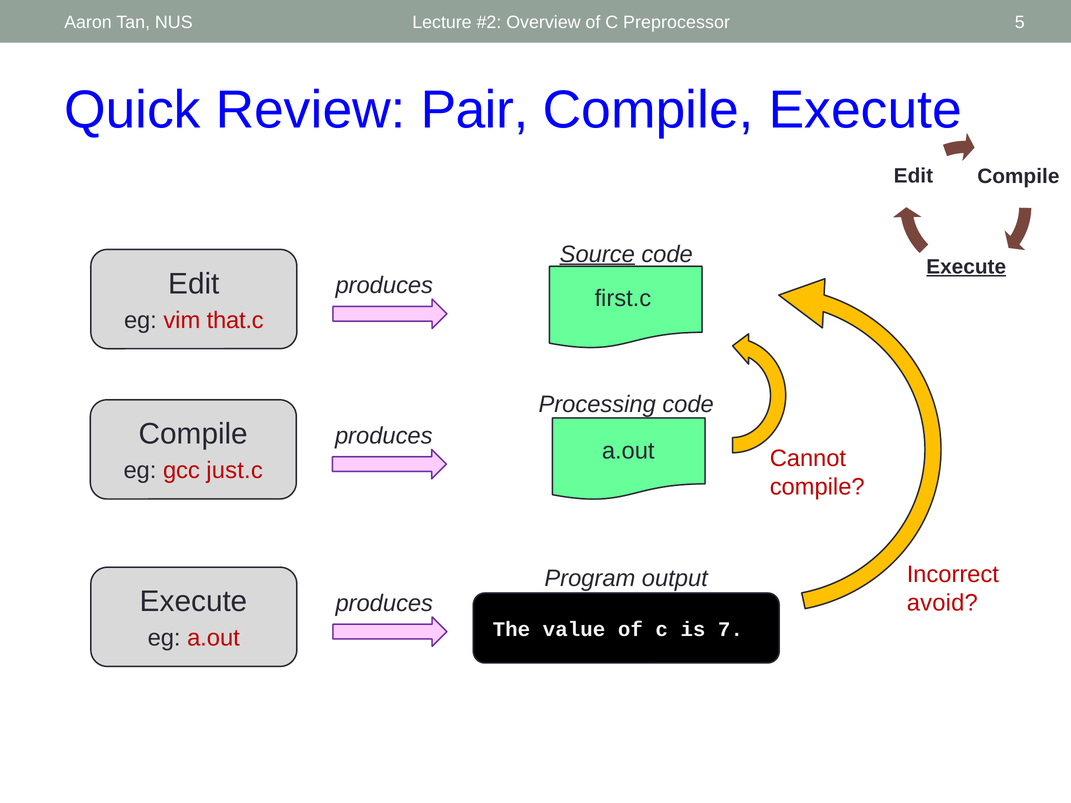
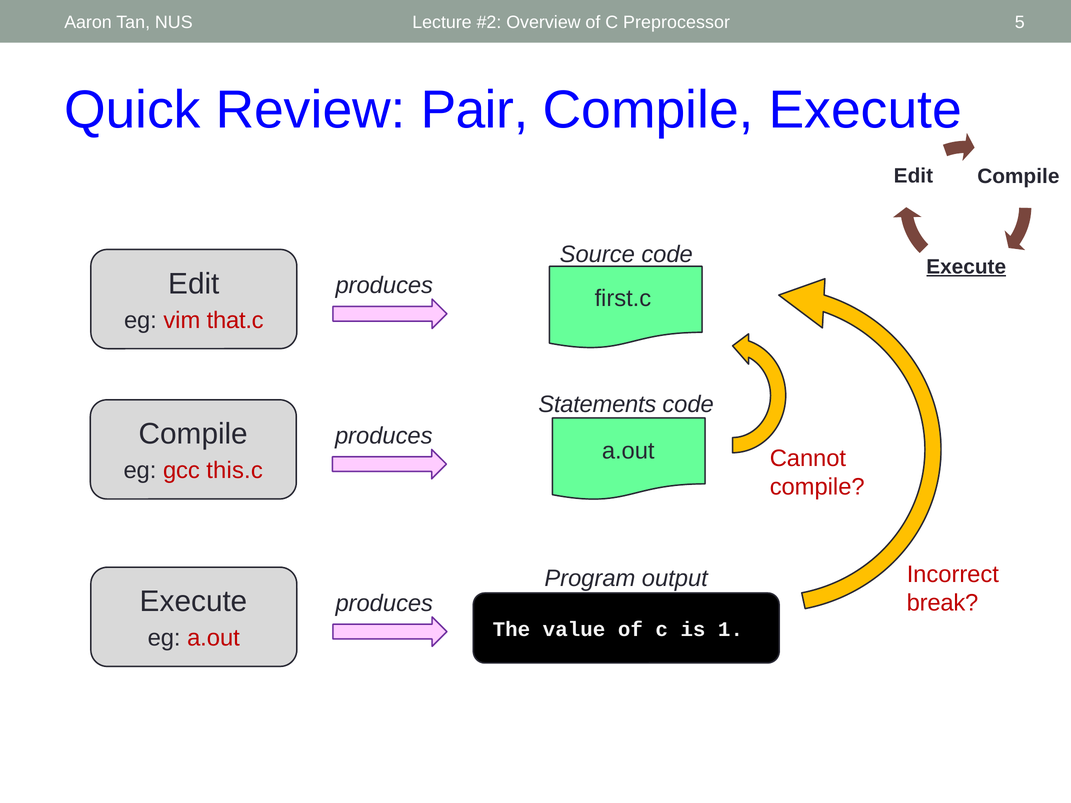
Source underline: present -> none
Processing: Processing -> Statements
just.c: just.c -> this.c
avoid: avoid -> break
7: 7 -> 1
